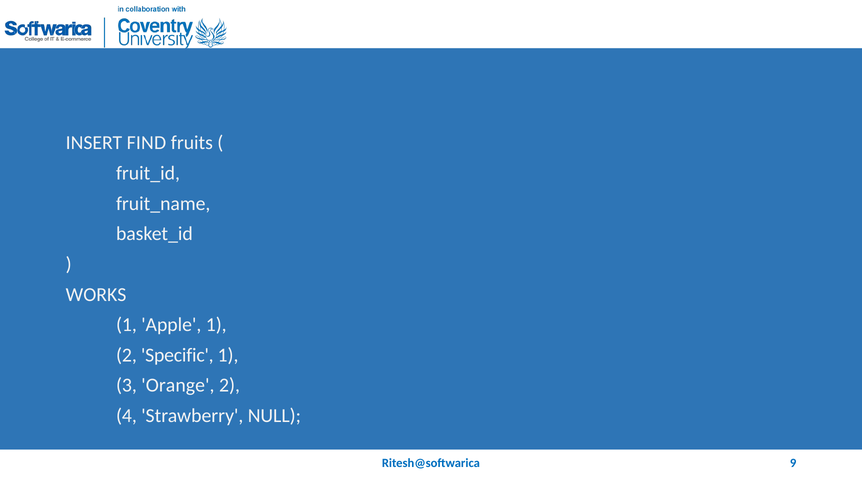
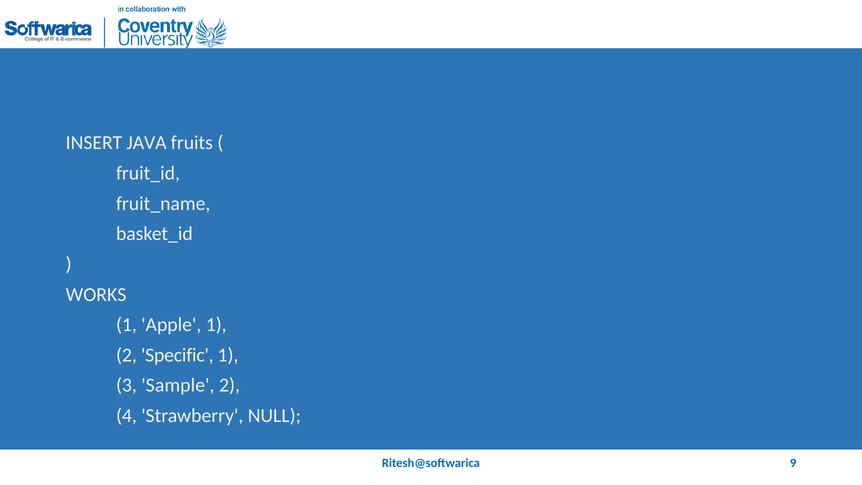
FIND: FIND -> JAVA
Orange: Orange -> Sample
